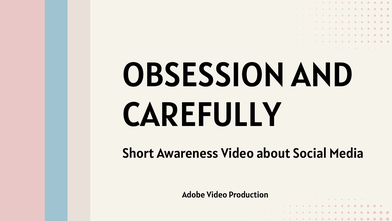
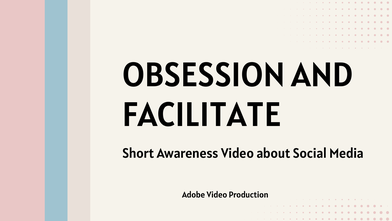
CAREFULLY: CAREFULLY -> FACILITATE
